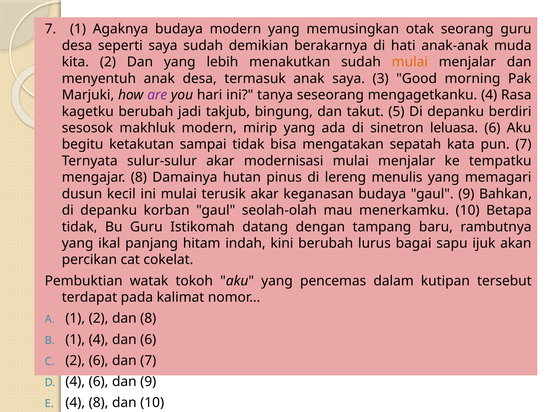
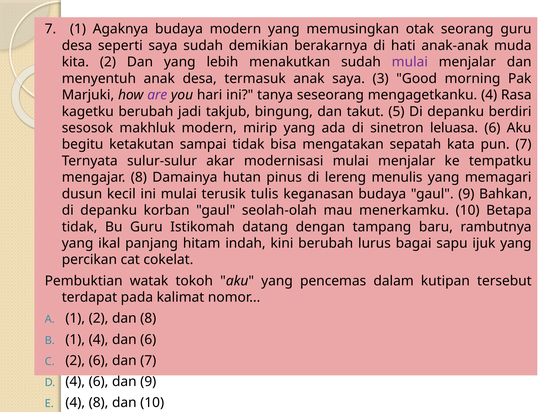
mulai at (410, 62) colour: orange -> purple
terusik akar: akar -> tulis
ijuk akan: akan -> yang
